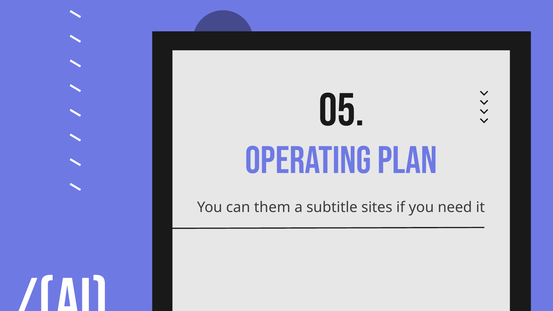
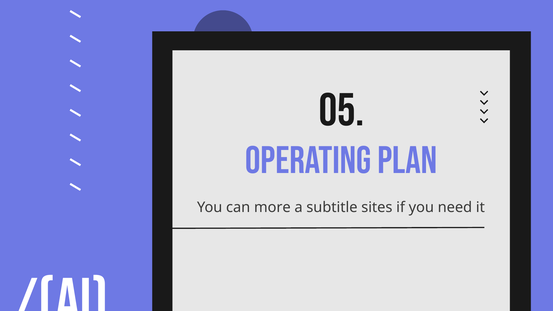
them: them -> more
